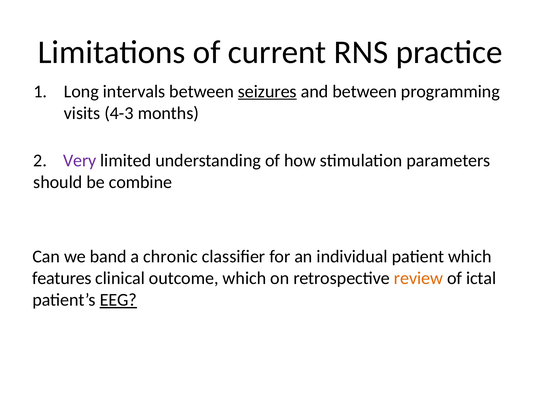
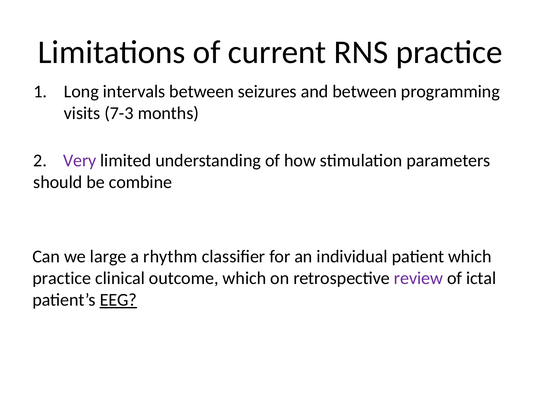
seizures underline: present -> none
4-3: 4-3 -> 7-3
band: band -> large
chronic: chronic -> rhythm
features at (62, 278): features -> practice
review colour: orange -> purple
